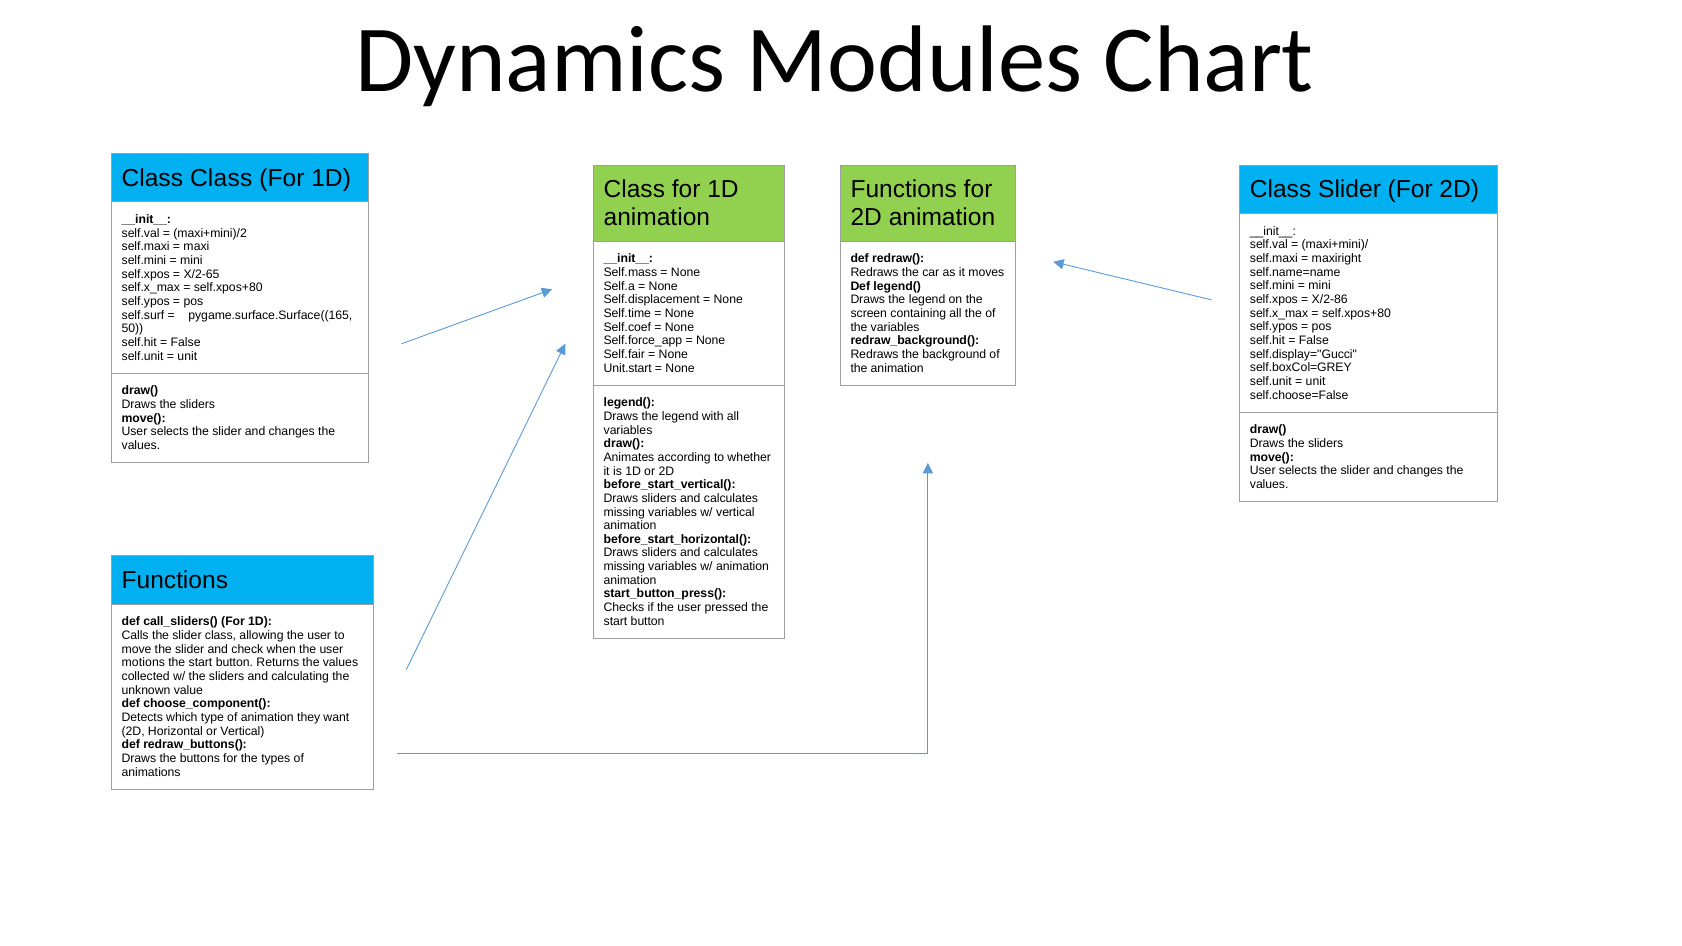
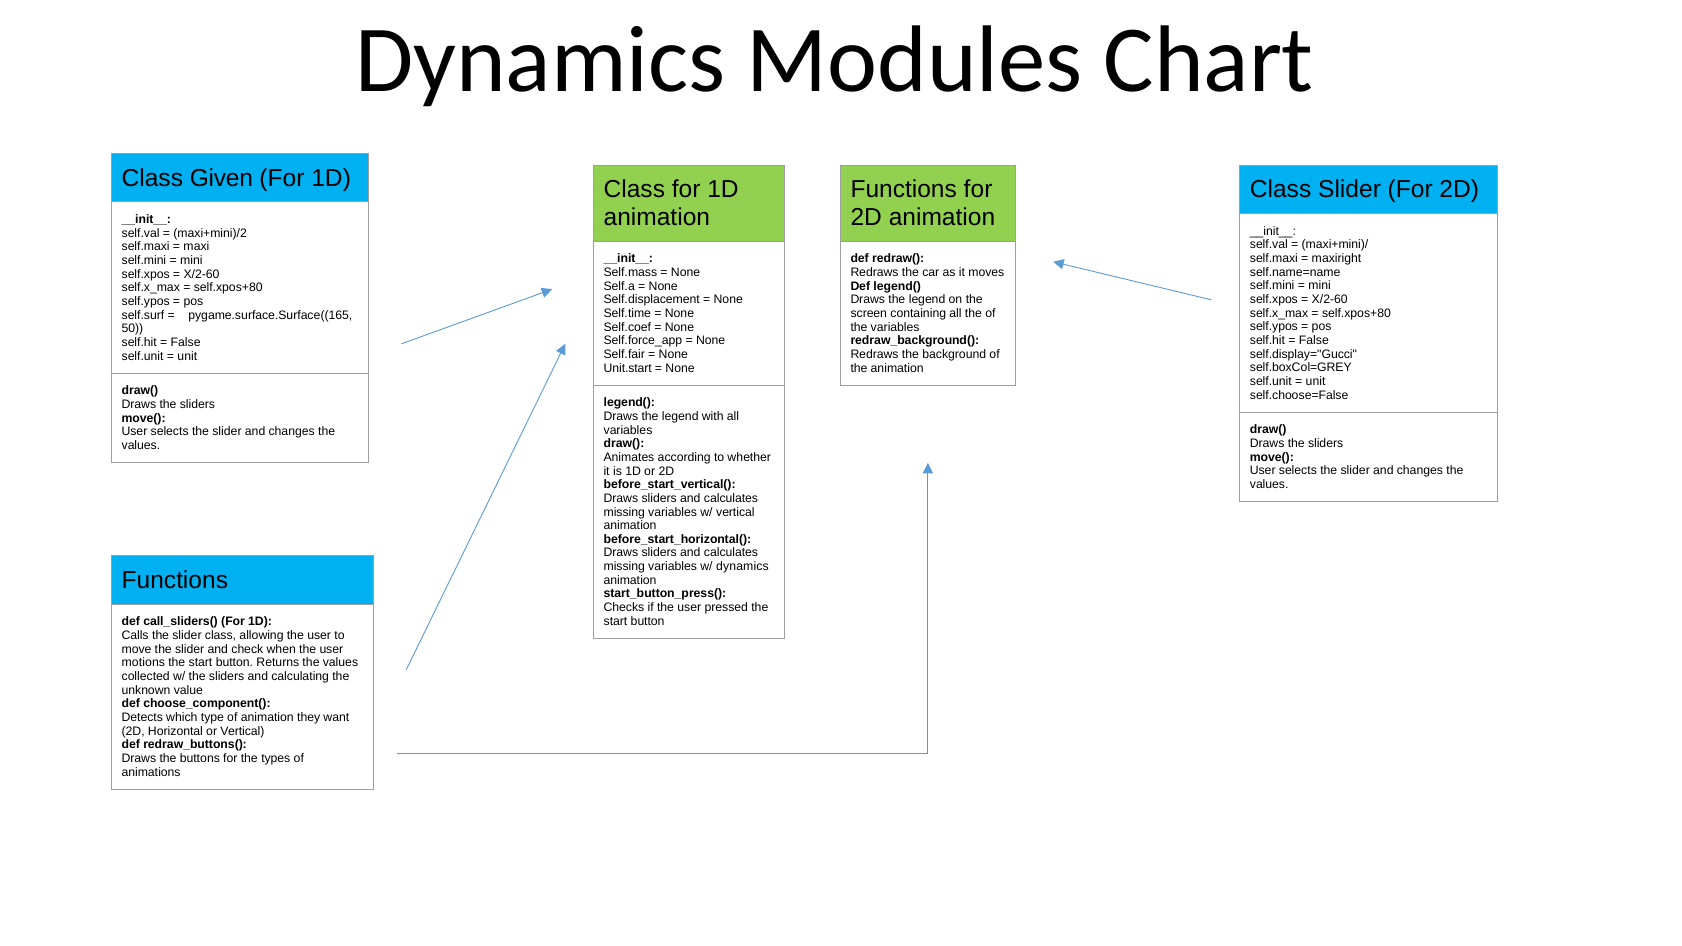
Class Class: Class -> Given
X/2-65 at (202, 274): X/2-65 -> X/2-60
X/2-86 at (1330, 300): X/2-86 -> X/2-60
w/ animation: animation -> dynamics
